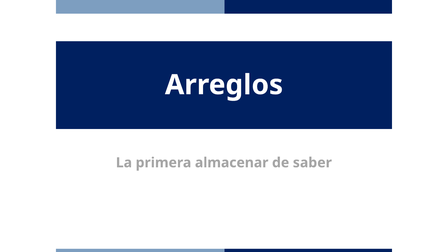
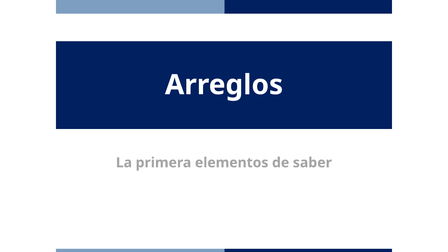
almacenar: almacenar -> elementos
